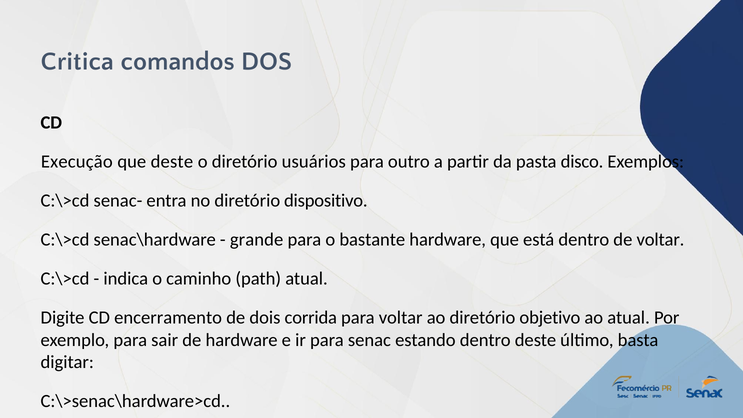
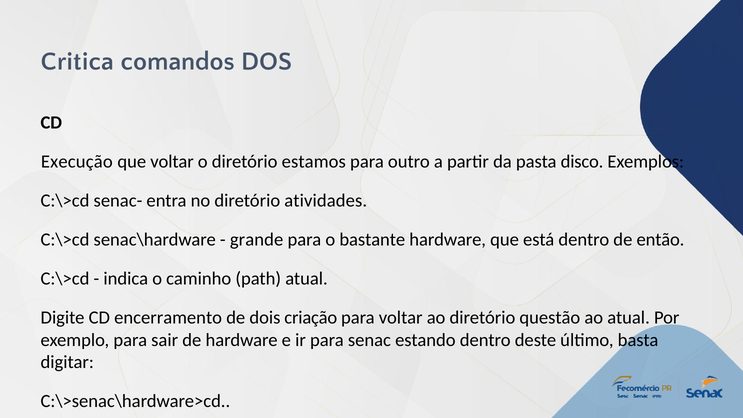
que deste: deste -> voltar
usuários: usuários -> estamos
dispositivo: dispositivo -> atividades
de voltar: voltar -> então
corrida: corrida -> criação
objetivo: objetivo -> questão
